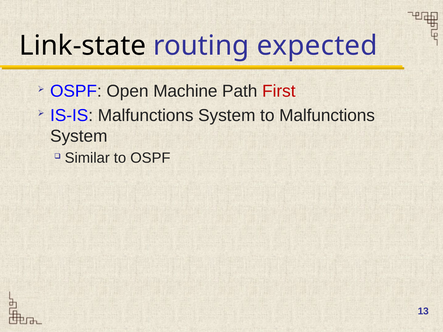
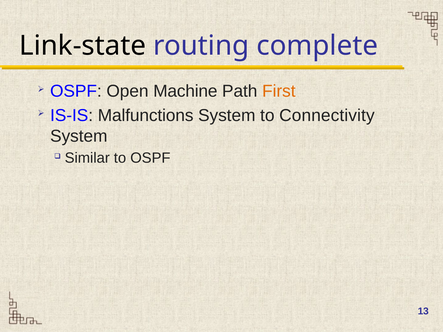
expected: expected -> complete
First colour: red -> orange
to Malfunctions: Malfunctions -> Connectivity
